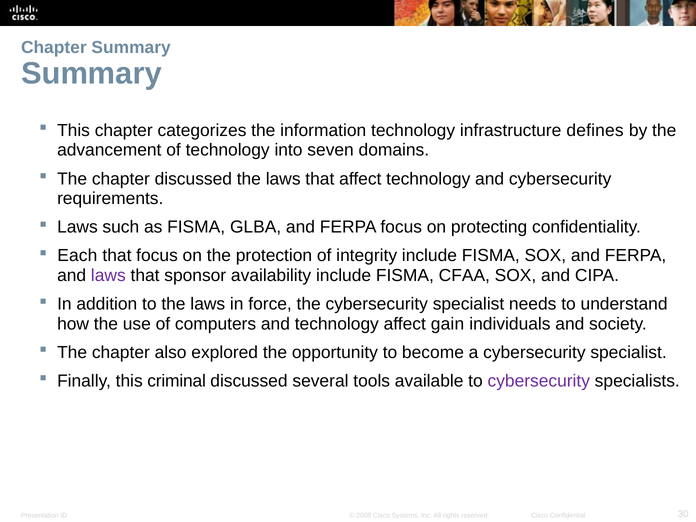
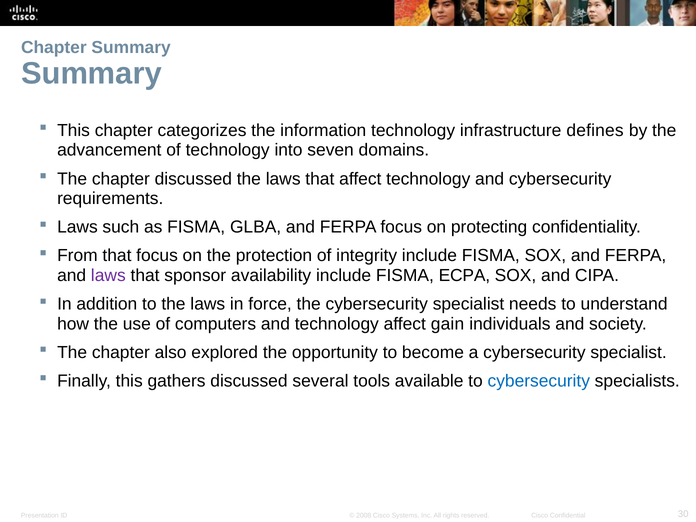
Each: Each -> From
CFAA: CFAA -> ECPA
criminal: criminal -> gathers
cybersecurity at (539, 381) colour: purple -> blue
